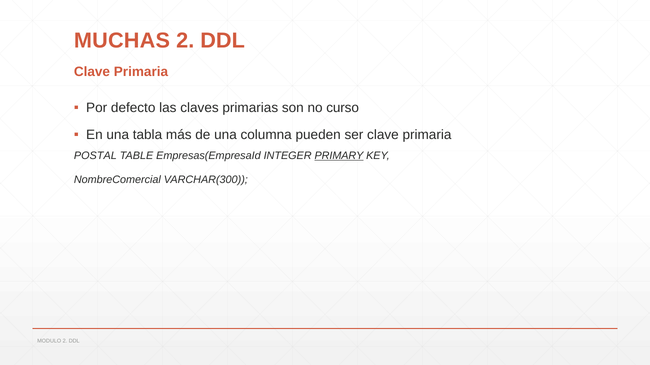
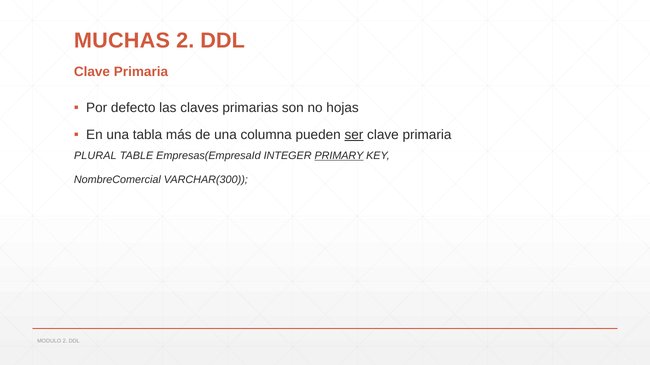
curso: curso -> hojas
ser underline: none -> present
POSTAL: POSTAL -> PLURAL
